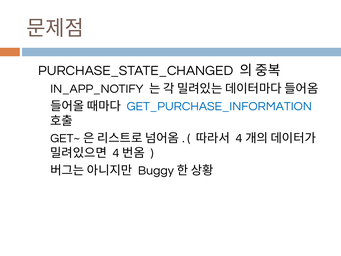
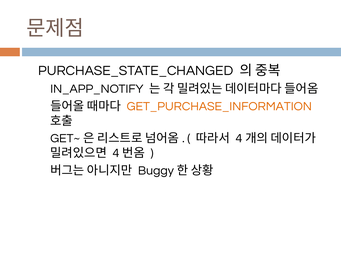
GET_PURCHASE_INFORMATION colour: blue -> orange
